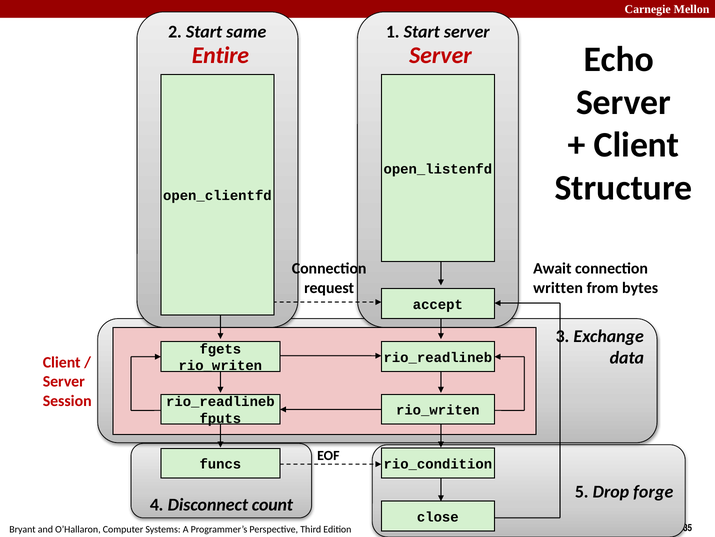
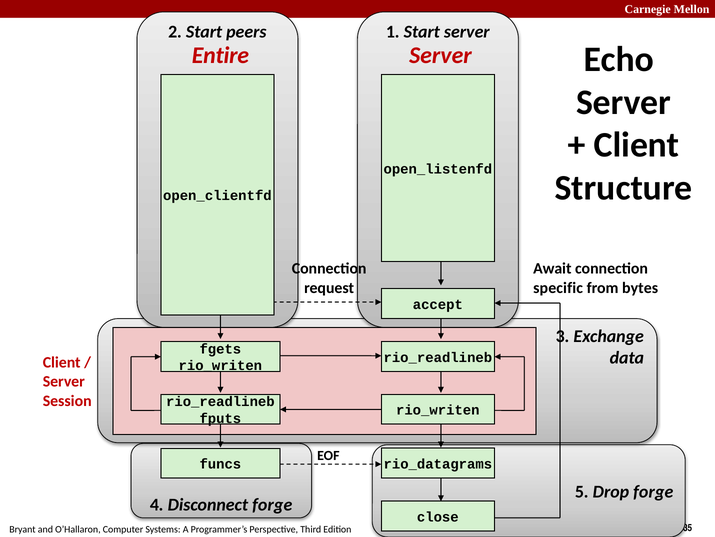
same: same -> peers
written: written -> specific
rio_condition: rio_condition -> rio_datagrams
Disconnect count: count -> forge
